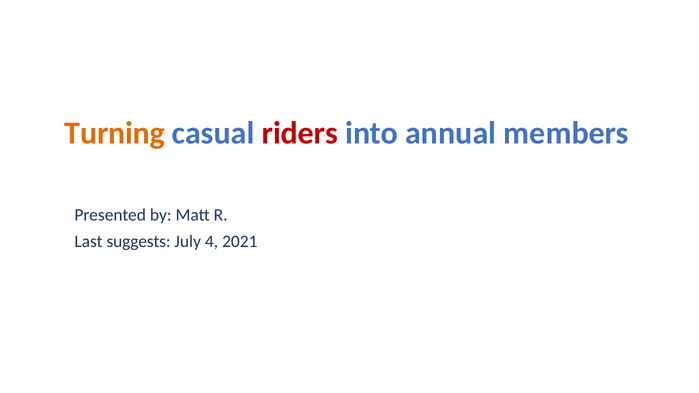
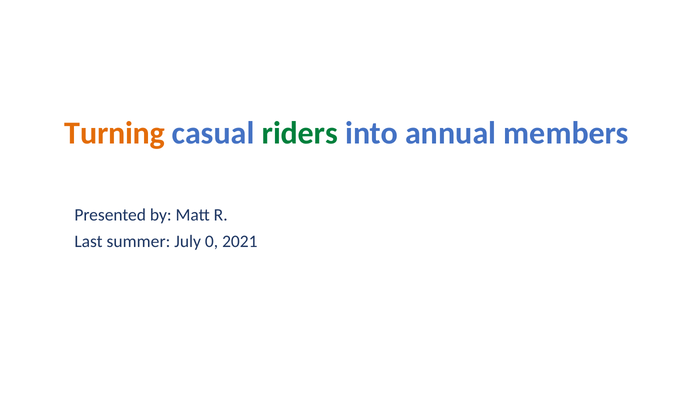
riders colour: red -> green
suggests: suggests -> summer
4: 4 -> 0
